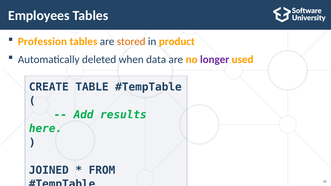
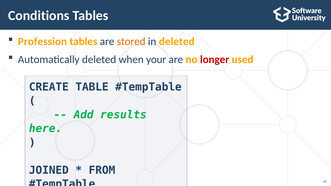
Employees: Employees -> Conditions
in product: product -> deleted
data: data -> your
longer colour: purple -> red
